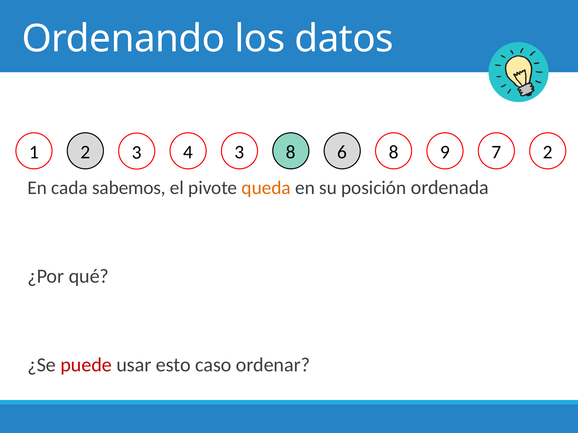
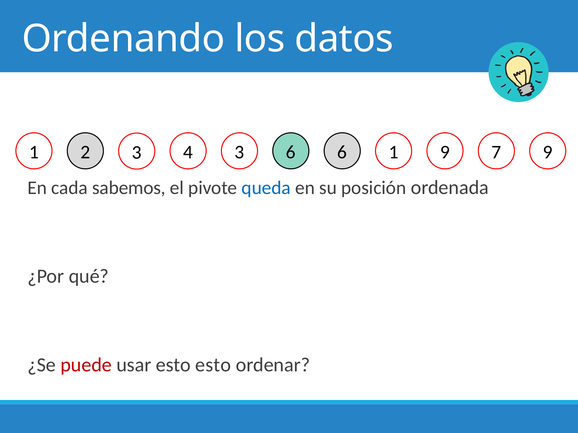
3 8: 8 -> 6
6 8: 8 -> 1
7 2: 2 -> 9
queda colour: orange -> blue
esto caso: caso -> esto
